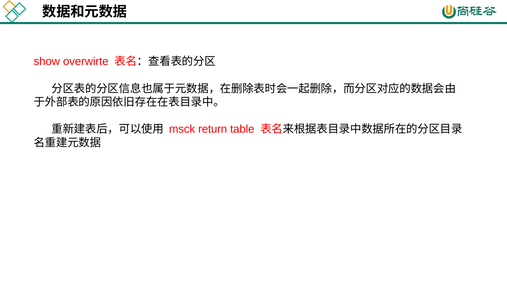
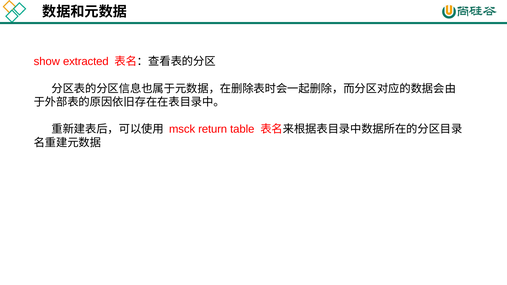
overwirte: overwirte -> extracted
